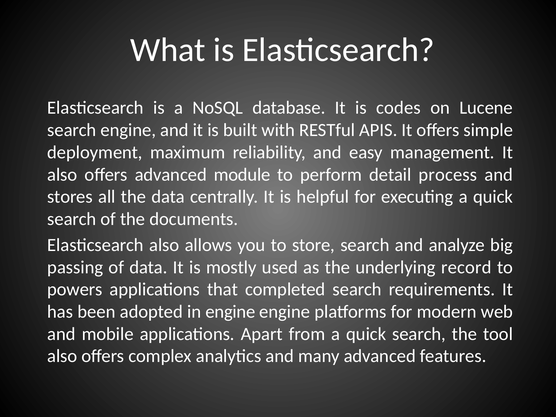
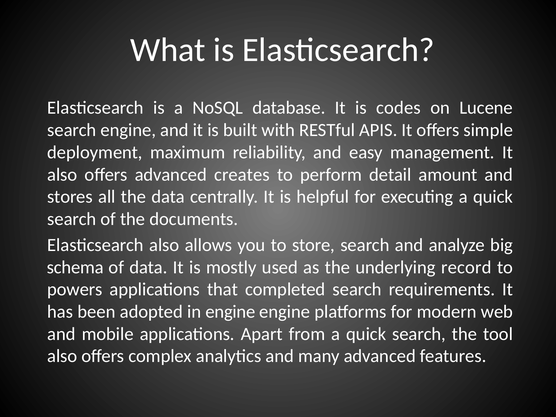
module: module -> creates
process: process -> amount
passing: passing -> schema
